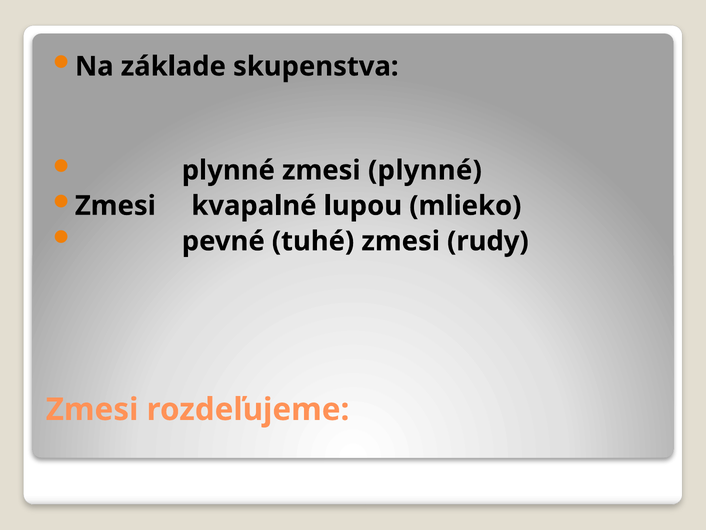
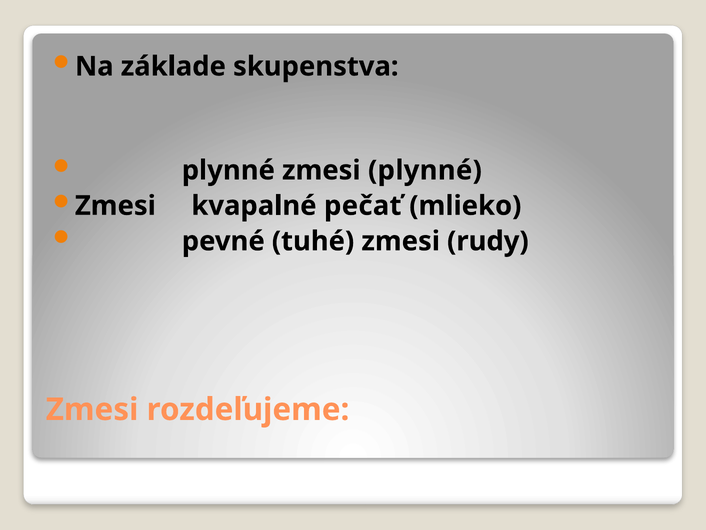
lupou: lupou -> pečať
